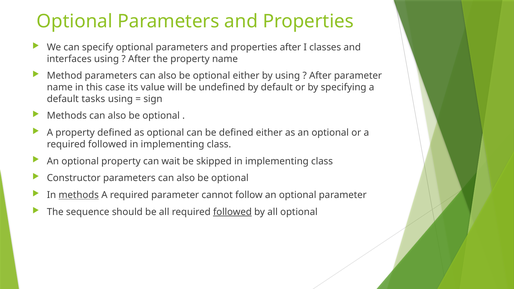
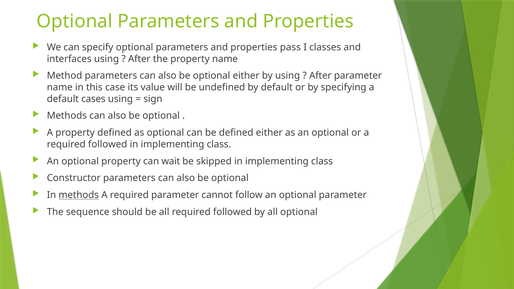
properties after: after -> pass
tasks: tasks -> cases
followed at (232, 212) underline: present -> none
